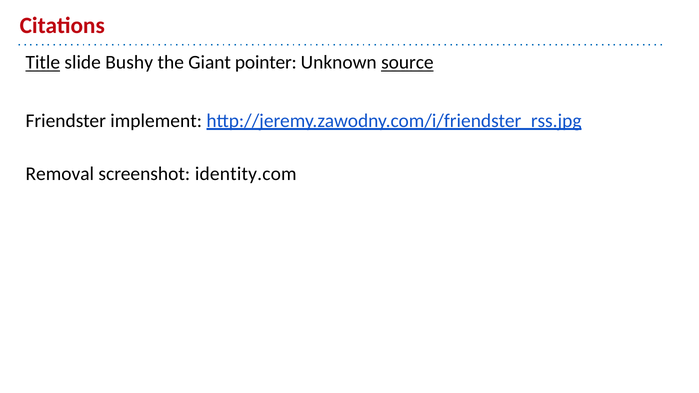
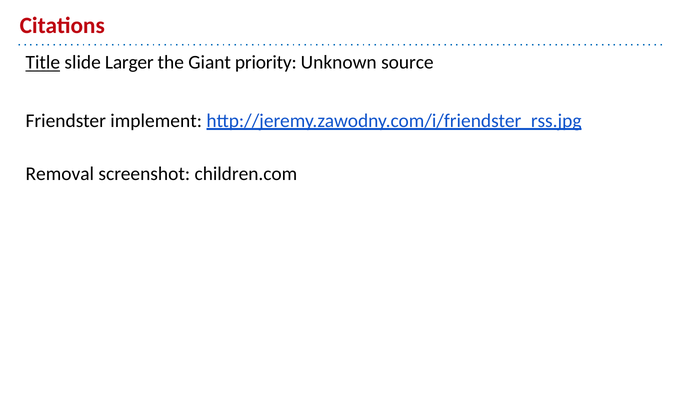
Bushy: Bushy -> Larger
pointer: pointer -> priority
source underline: present -> none
identity.com: identity.com -> children.com
